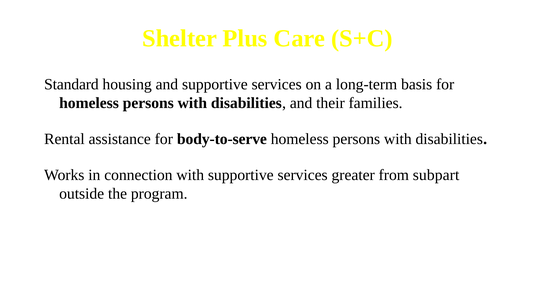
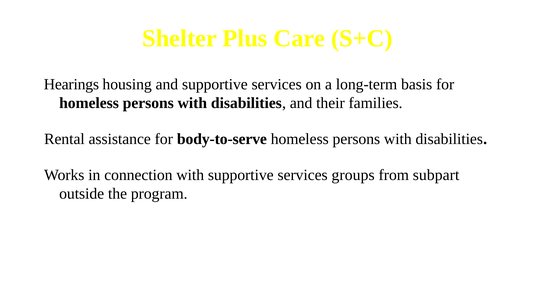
Standard: Standard -> Hearings
greater: greater -> groups
